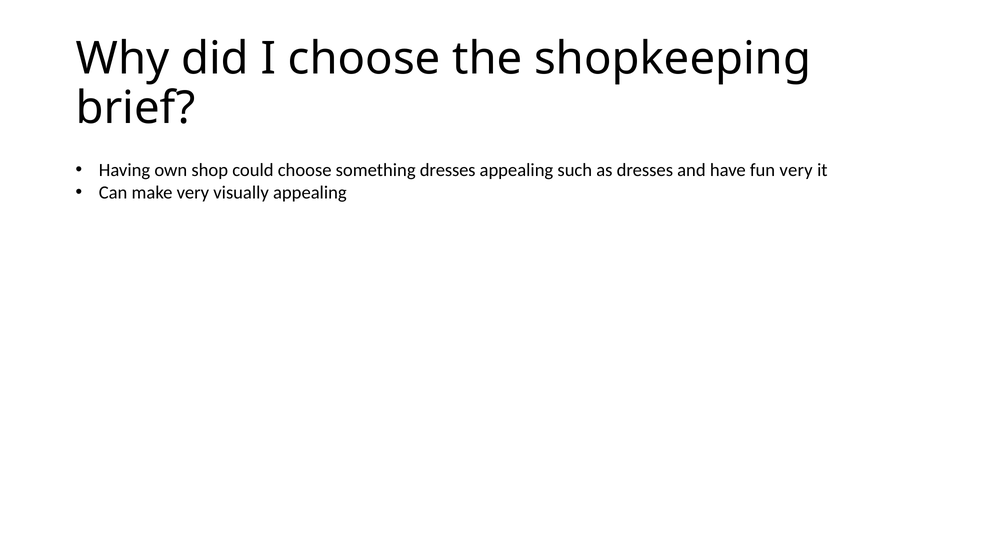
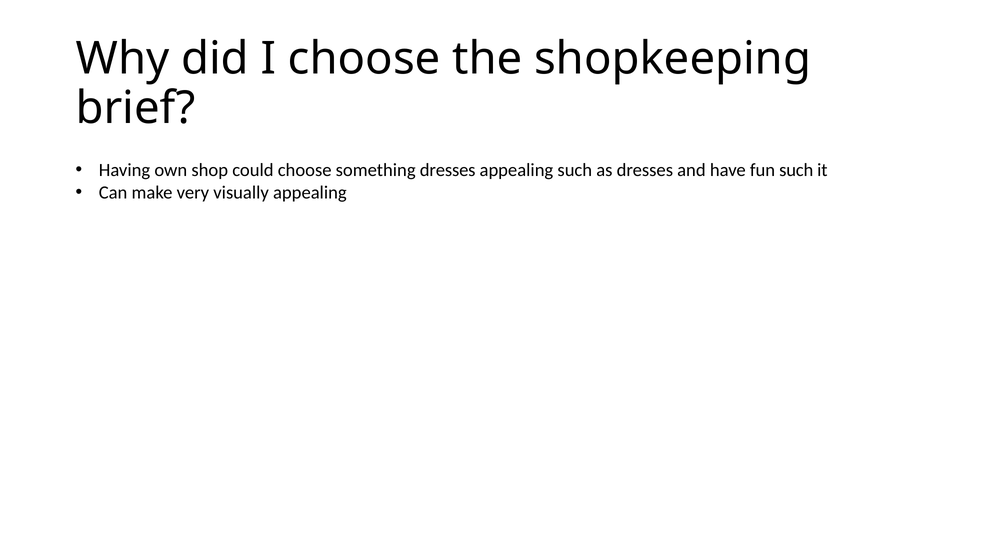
fun very: very -> such
